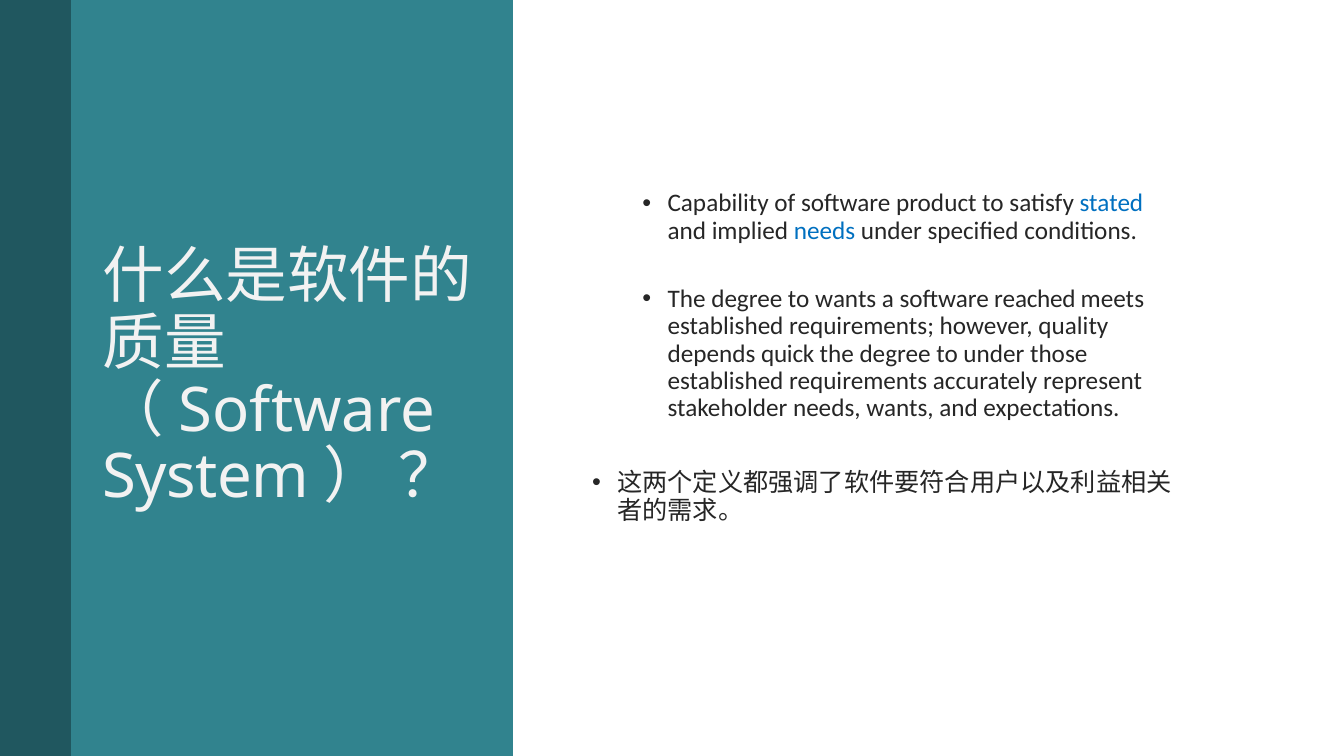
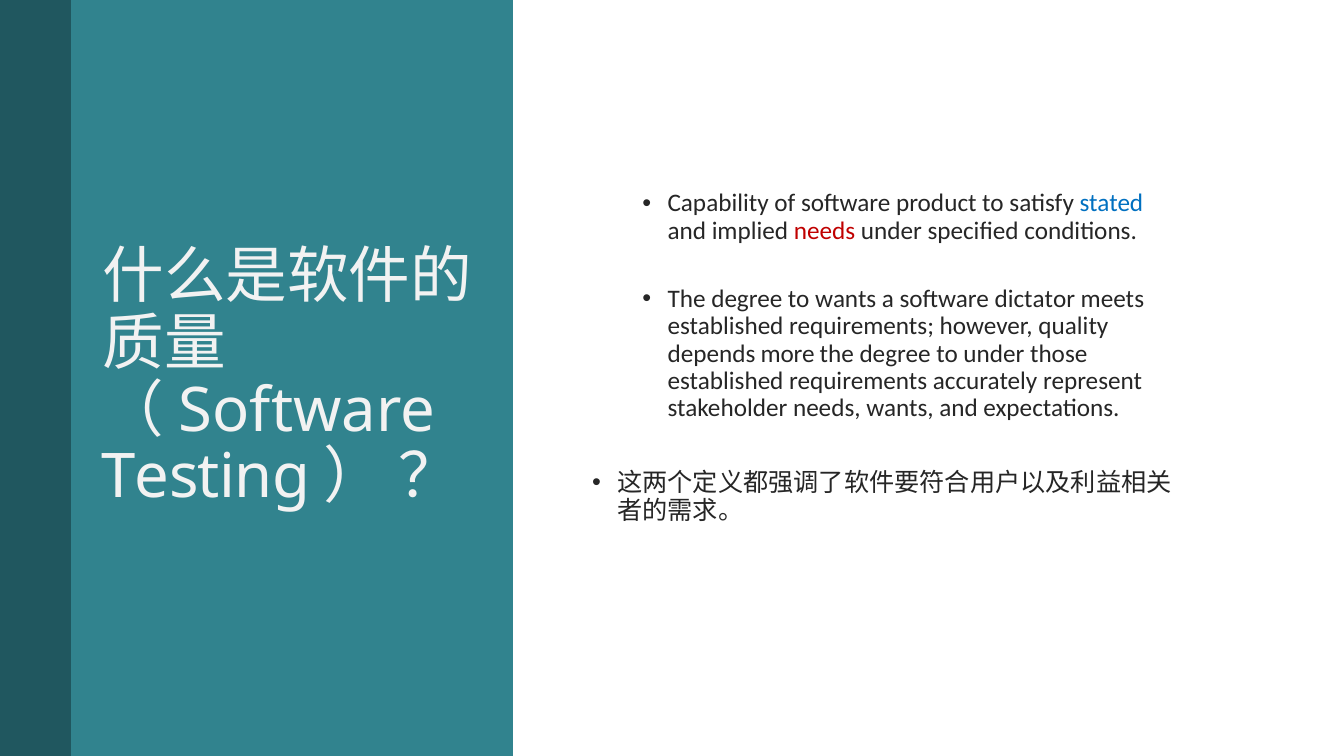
needs at (825, 231) colour: blue -> red
reached: reached -> dictator
quick: quick -> more
System: System -> Testing
